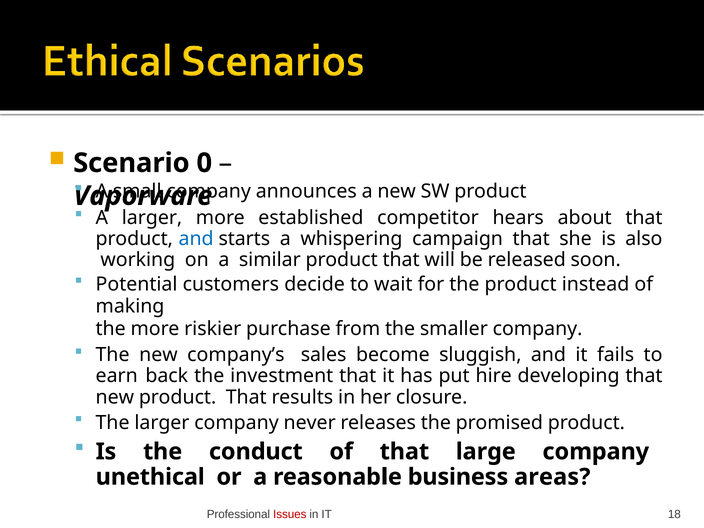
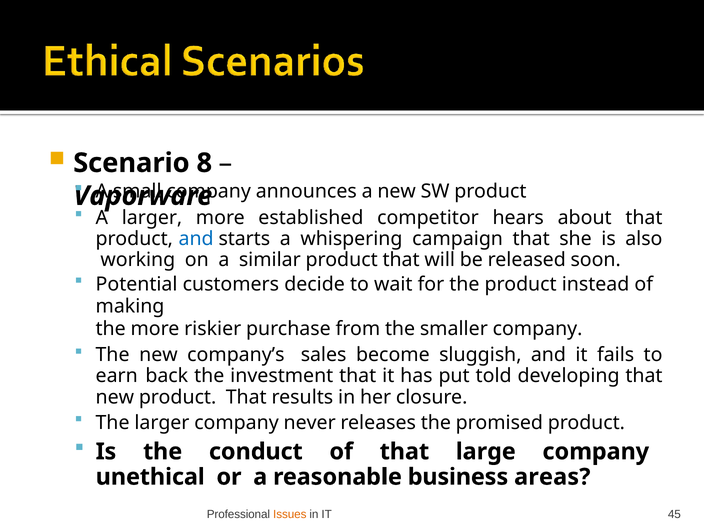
0: 0 -> 8
hire: hire -> told
Issues colour: red -> orange
18: 18 -> 45
